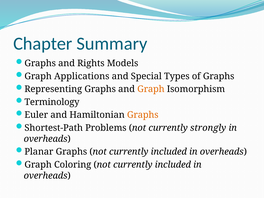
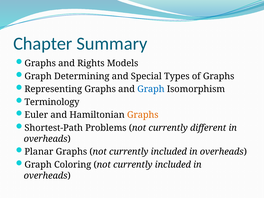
Applications: Applications -> Determining
Graph at (151, 89) colour: orange -> blue
strongly: strongly -> different
